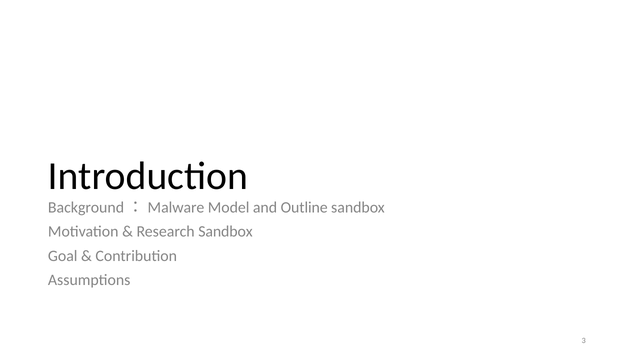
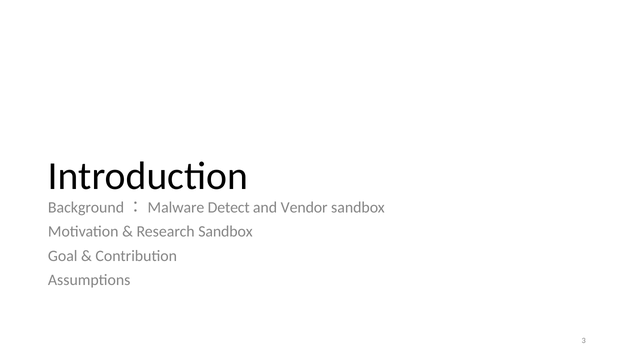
Model: Model -> Detect
Outline: Outline -> Vendor
